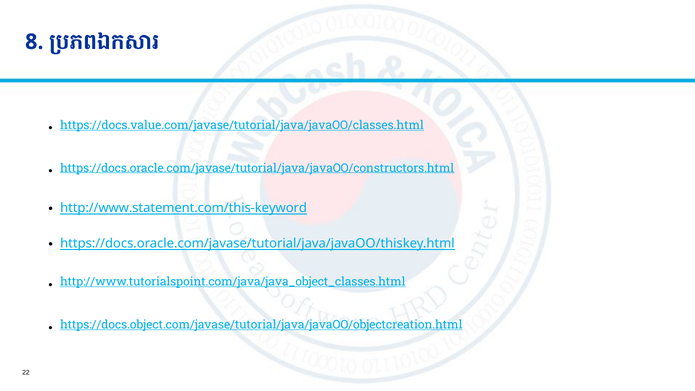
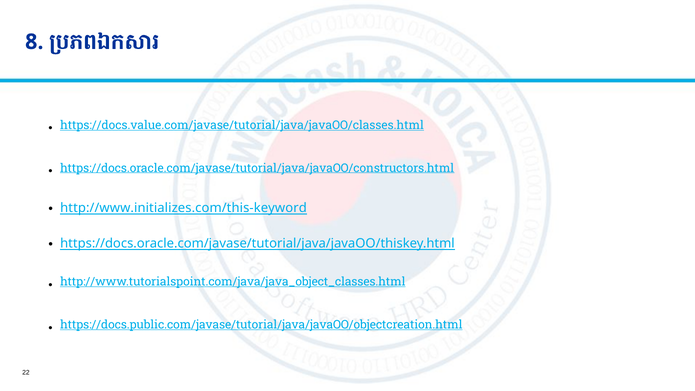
http://www.statement.com/this-keyword: http://www.statement.com/this-keyword -> http://www.initializes.com/this-keyword
https://docs.object.com/javase/tutorial/java/javaOO/objectcreation.html: https://docs.object.com/javase/tutorial/java/javaOO/objectcreation.html -> https://docs.public.com/javase/tutorial/java/javaOO/objectcreation.html
